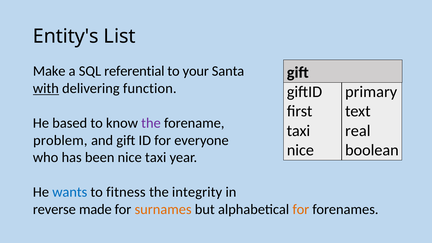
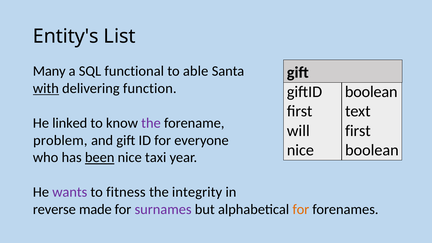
Make: Make -> Many
referential: referential -> functional
your: your -> able
primary at (371, 92): primary -> boolean
based: based -> linked
taxi at (298, 131): taxi -> will
real at (358, 131): real -> first
been underline: none -> present
wants colour: blue -> purple
surnames colour: orange -> purple
